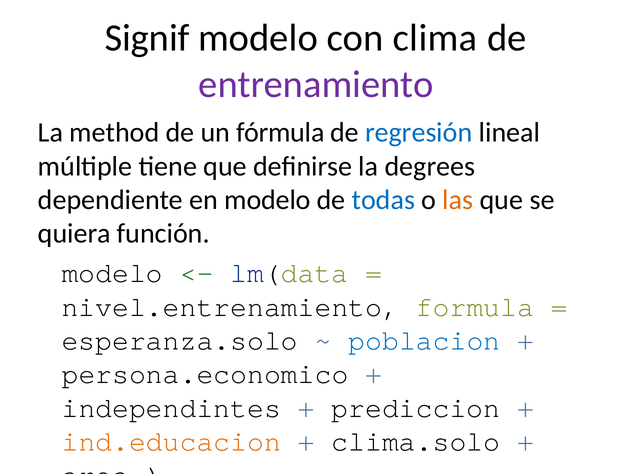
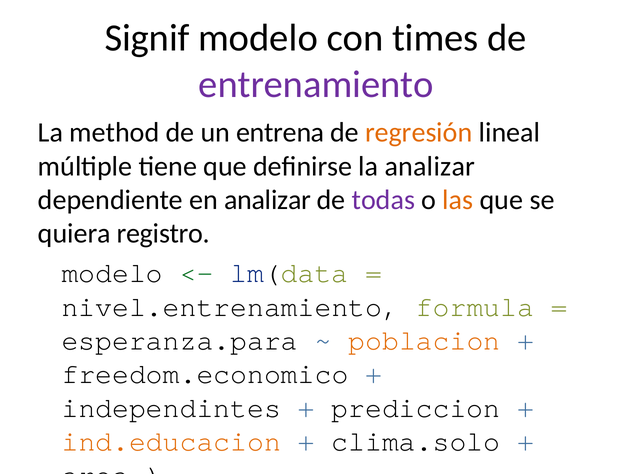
clima: clima -> times
fórmula: fórmula -> entrena
regresión colour: blue -> orange
la degrees: degrees -> analizar
en modelo: modelo -> analizar
todas colour: blue -> purple
función: función -> registro
esperanza.solo: esperanza.solo -> esperanza.para
poblacion at (424, 340) colour: blue -> orange
persona.economico: persona.economico -> freedom.economico
